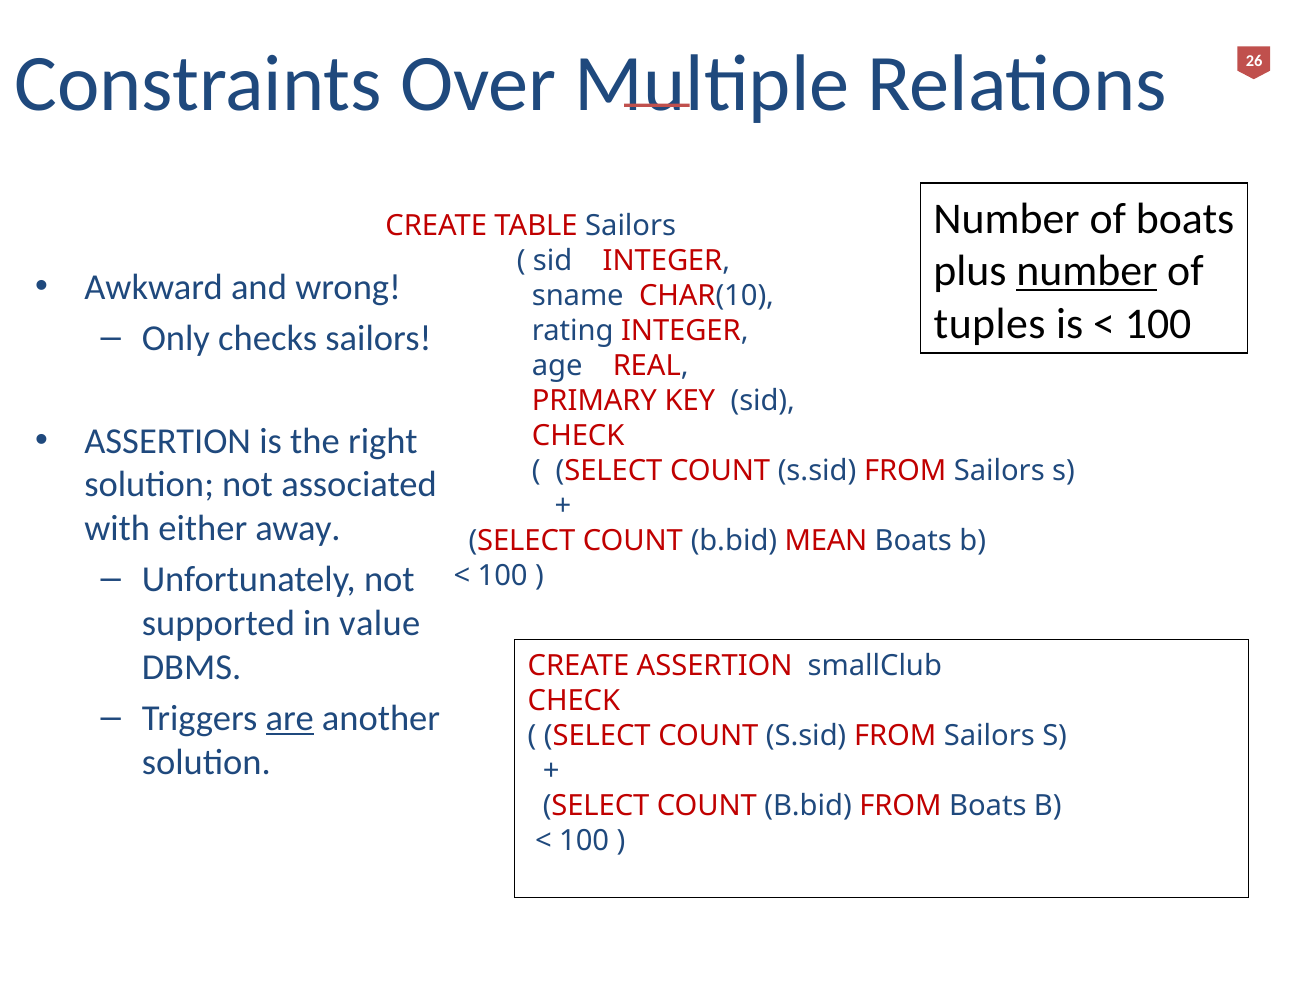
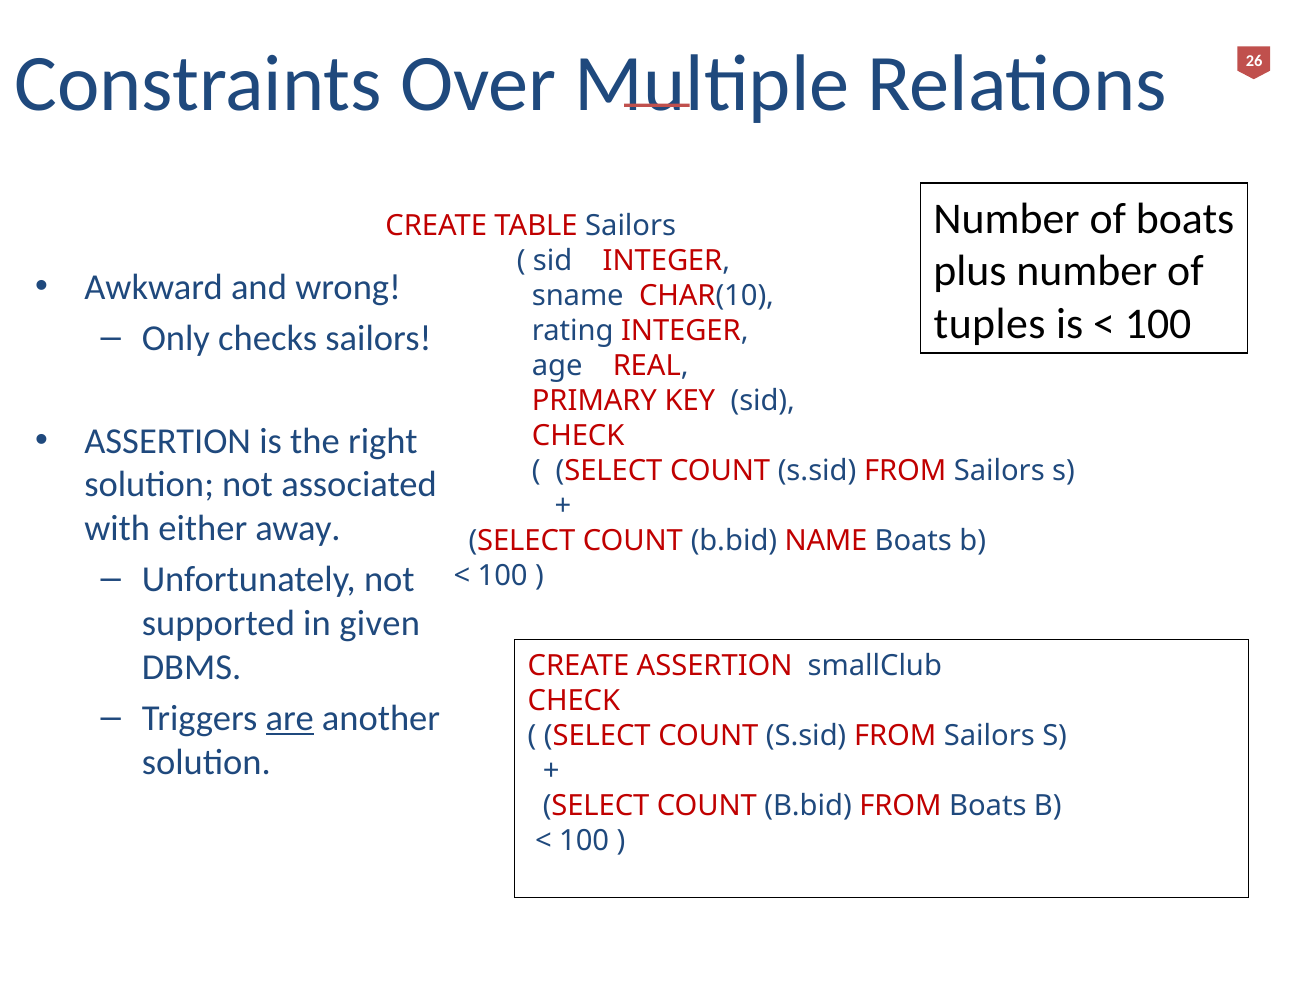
number at (1087, 271) underline: present -> none
MEAN: MEAN -> NAME
value: value -> given
